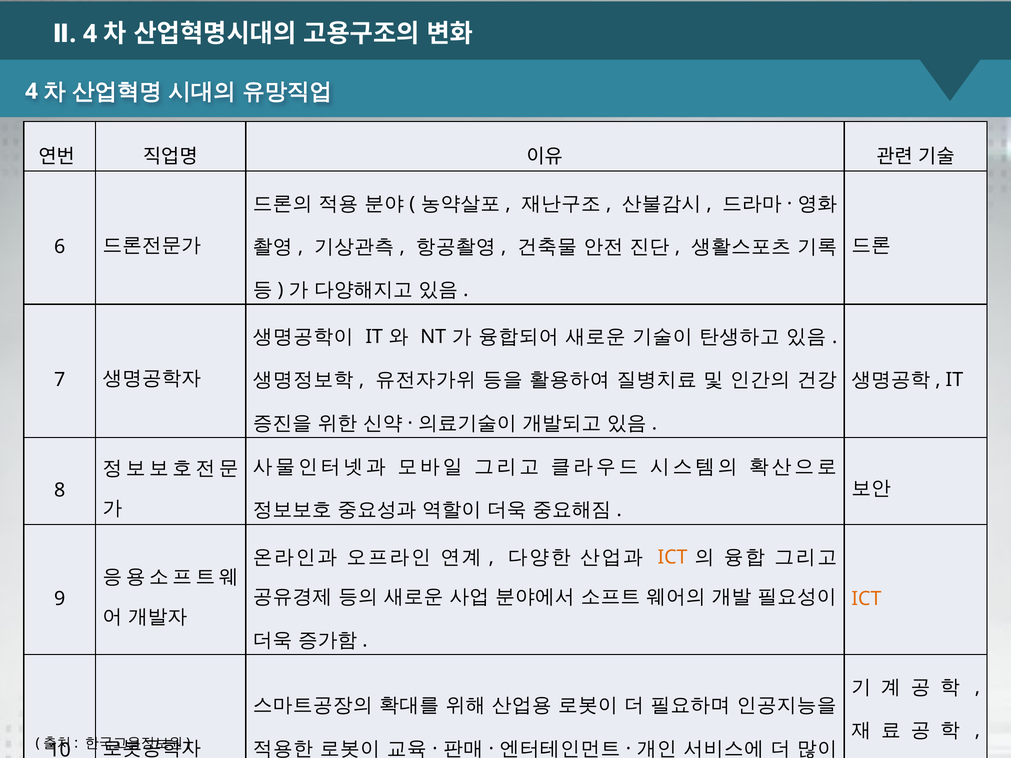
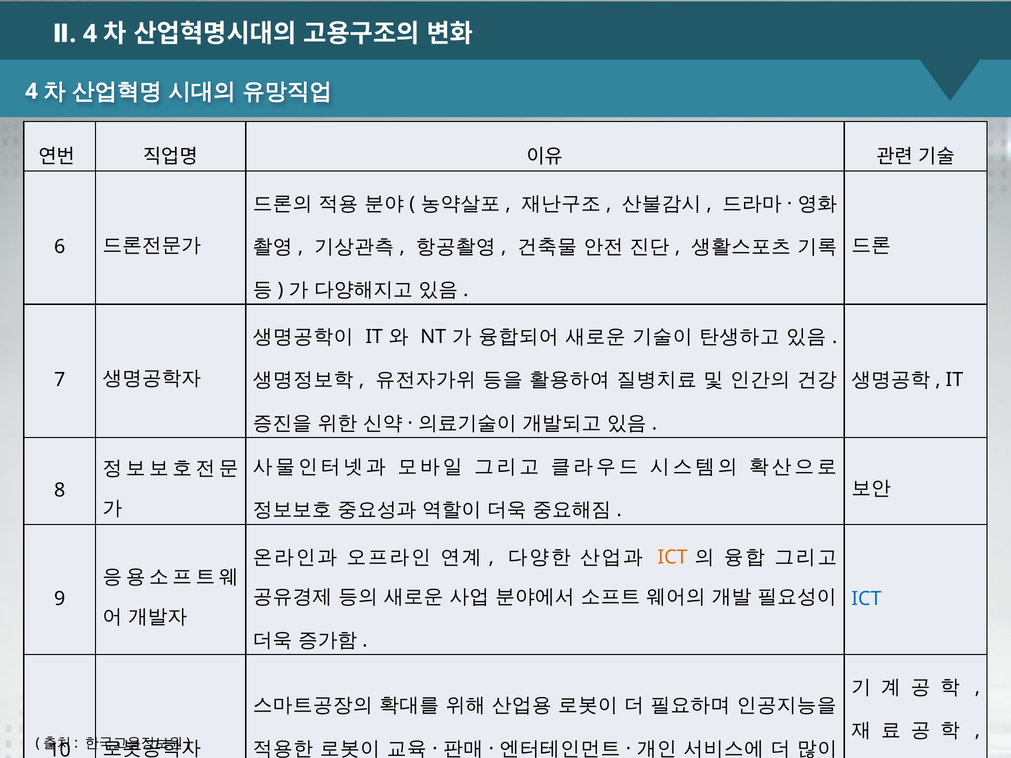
ICT at (866, 599) colour: orange -> blue
